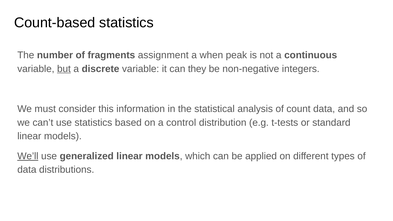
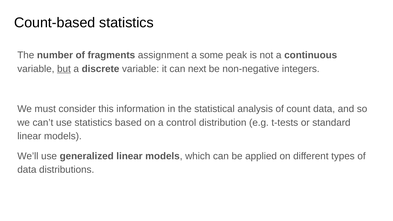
when: when -> some
they: they -> next
We’ll underline: present -> none
